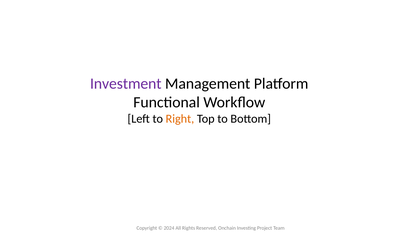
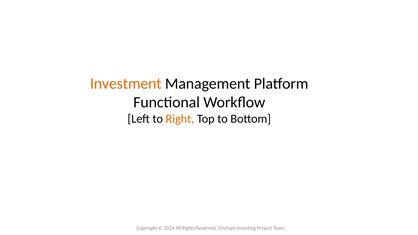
Investment colour: purple -> orange
